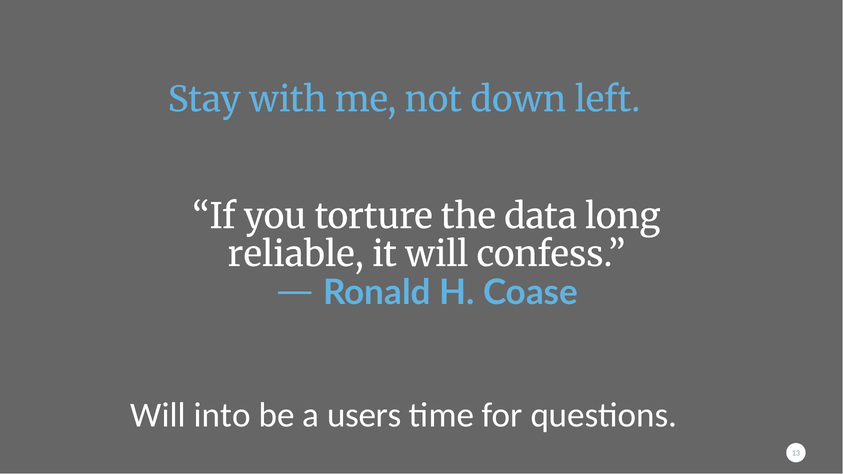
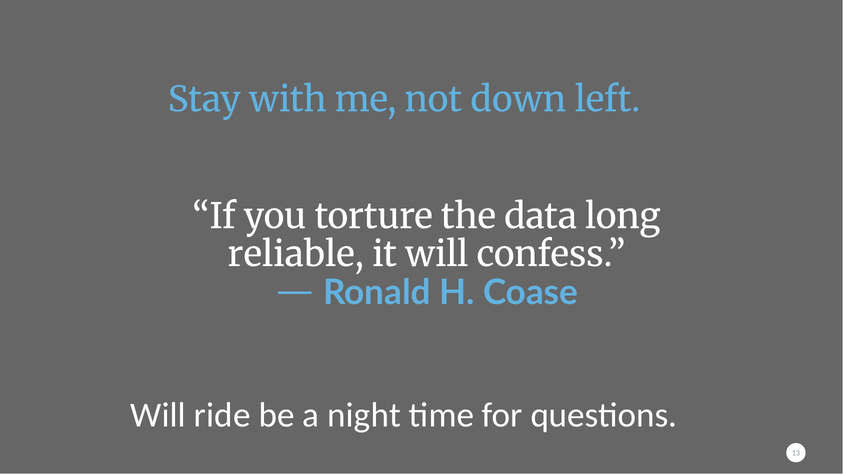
into: into -> ride
users: users -> night
